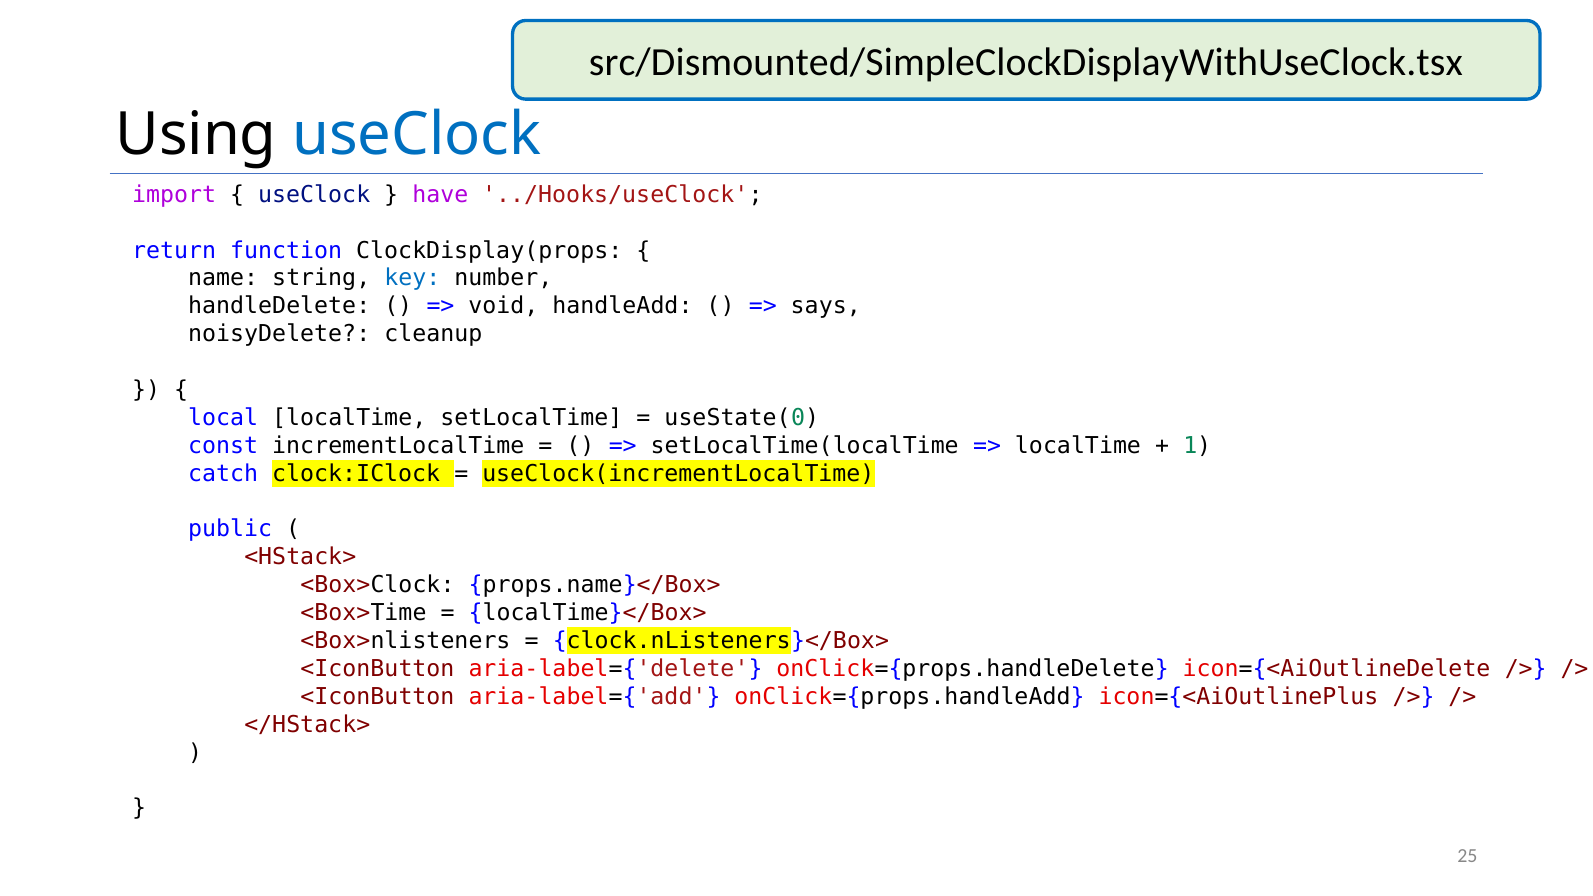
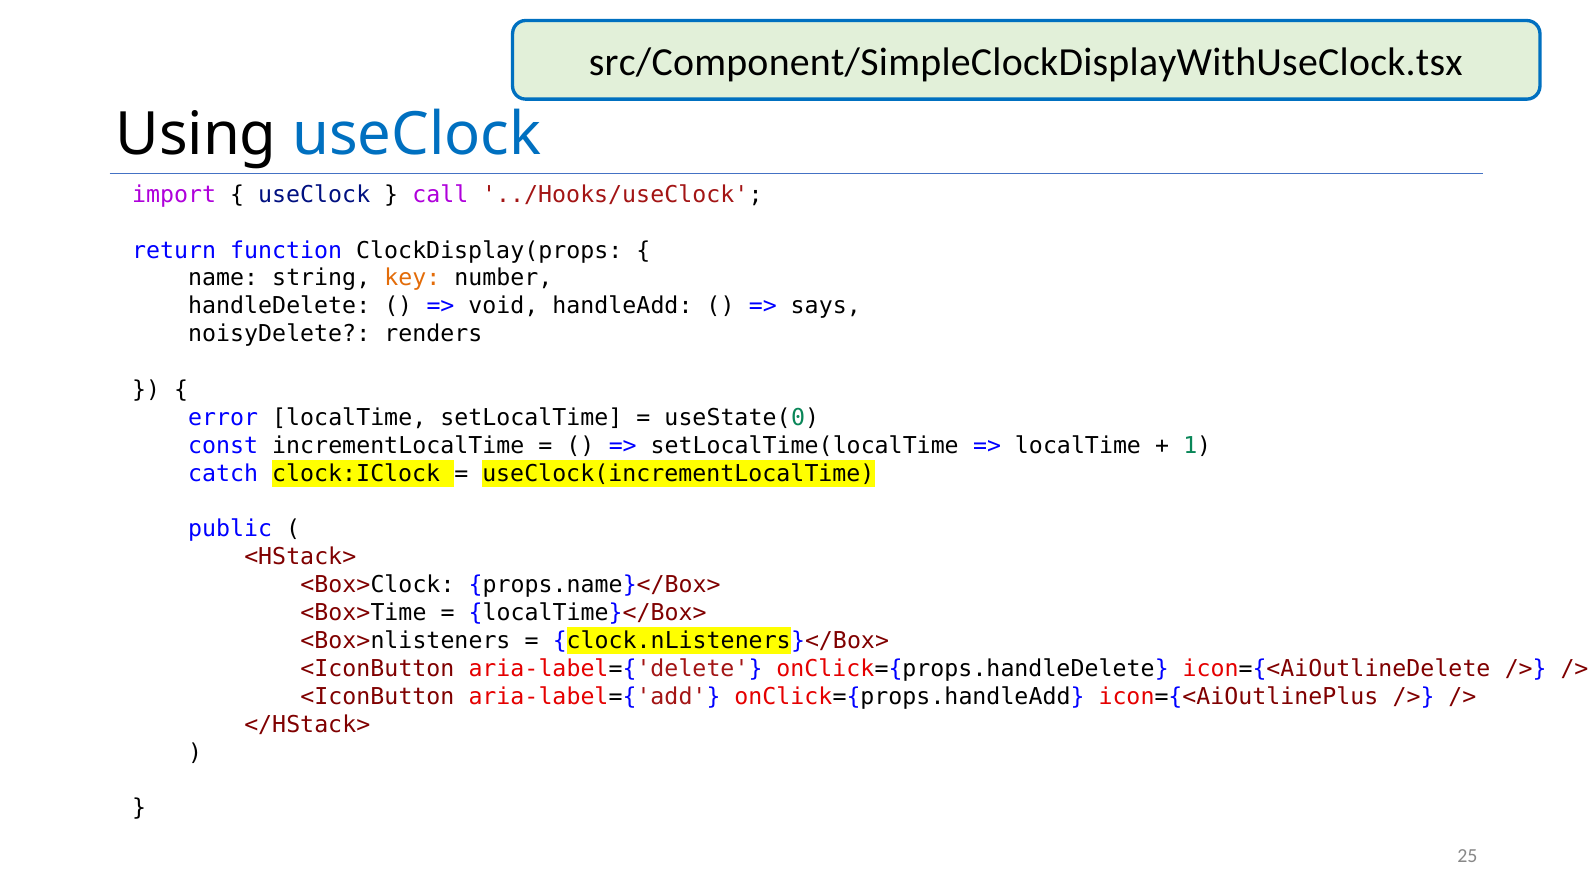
src/Dismounted/SimpleClockDisplayWithUseClock.tsx: src/Dismounted/SimpleClockDisplayWithUseClock.tsx -> src/Component/SimpleClockDisplayWithUseClock.tsx
have: have -> call
key colour: blue -> orange
cleanup: cleanup -> renders
local: local -> error
